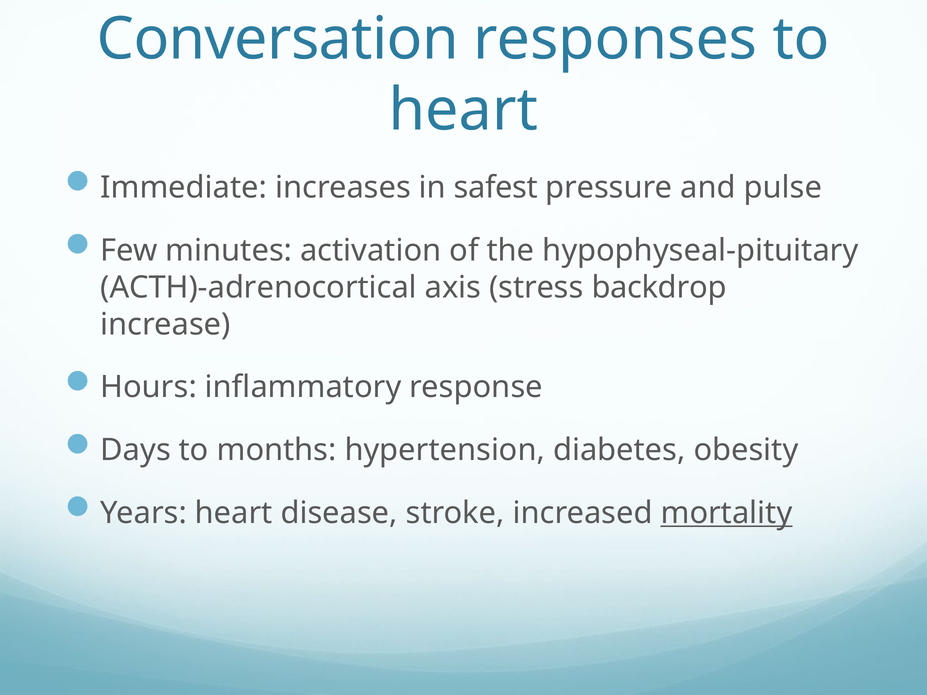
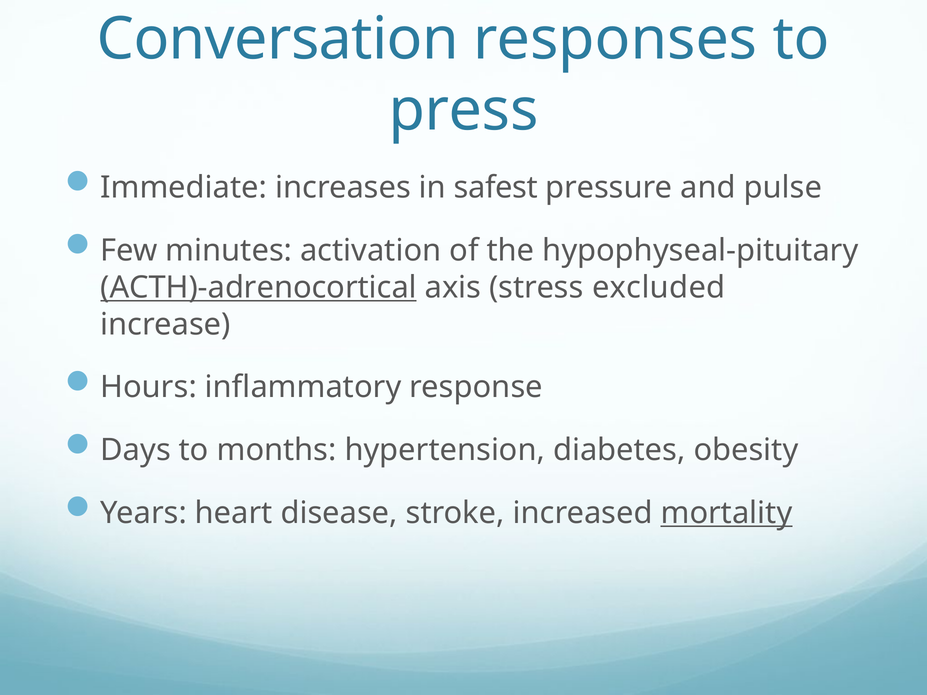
heart at (463, 110): heart -> press
ACTH)-adrenocortical underline: none -> present
backdrop: backdrop -> excluded
